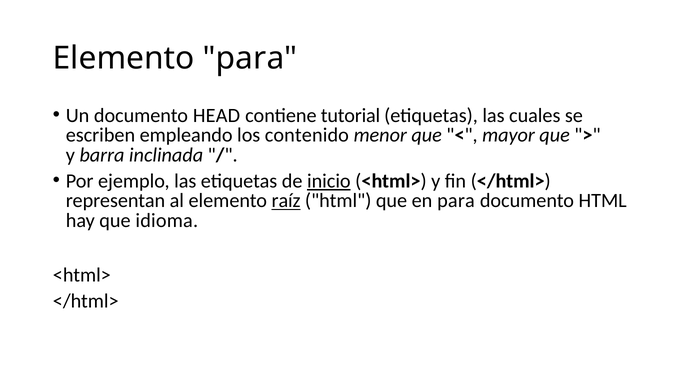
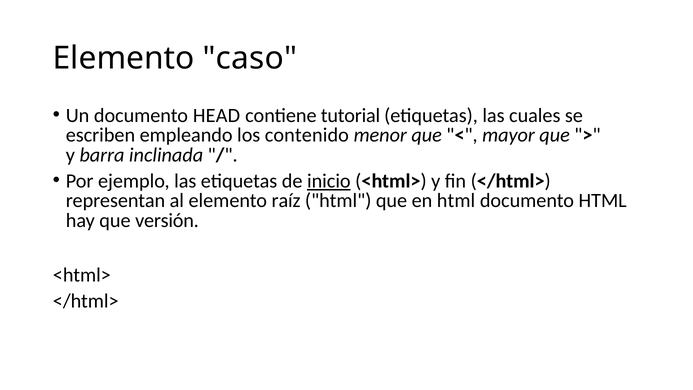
Elemento para: para -> caso
raíz underline: present -> none
en para: para -> html
idioma: idioma -> versión
